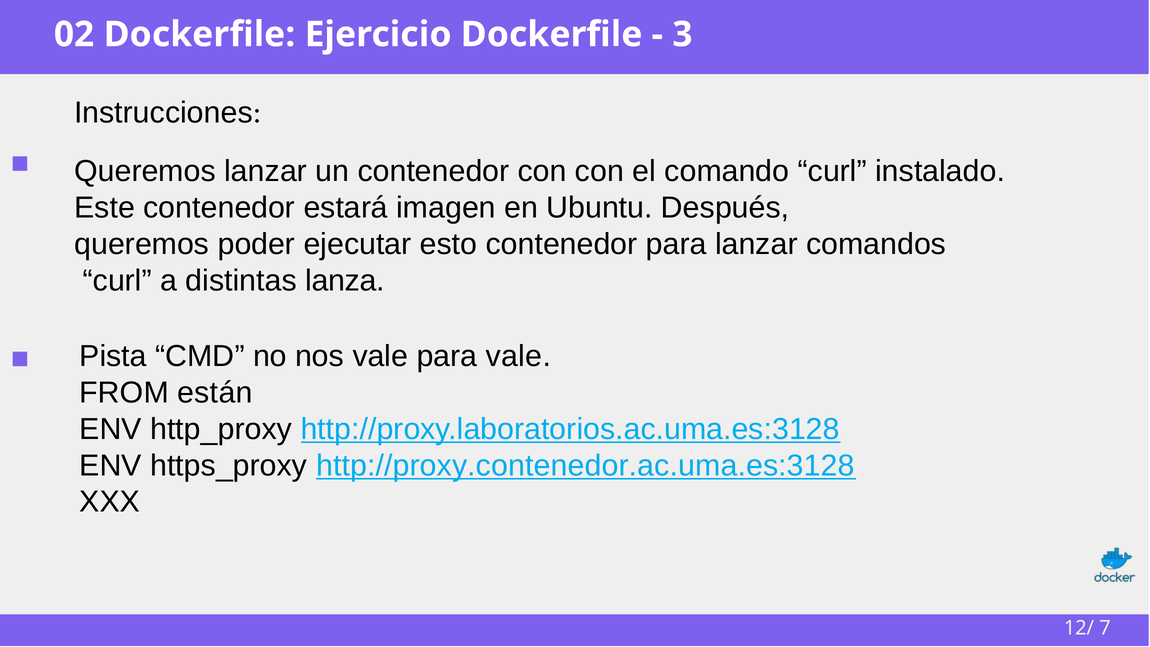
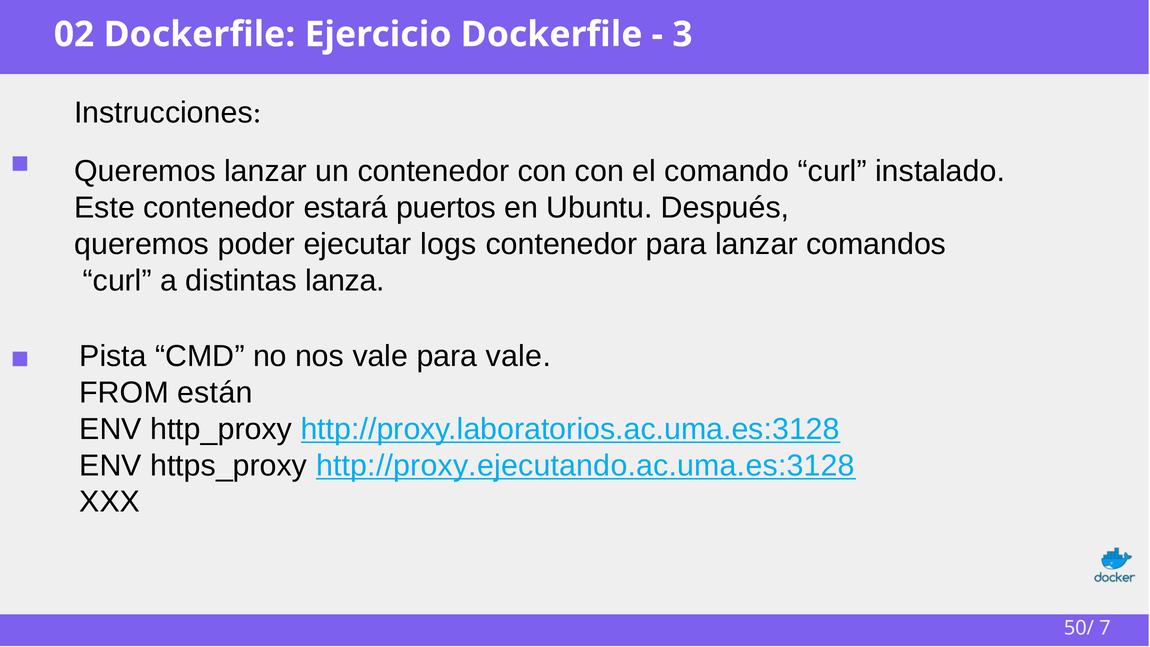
imagen: imagen -> puertos
esto: esto -> logs
http://proxy.contenedor.ac.uma.es:3128: http://proxy.contenedor.ac.uma.es:3128 -> http://proxy.ejecutando.ac.uma.es:3128
12/: 12/ -> 50/
